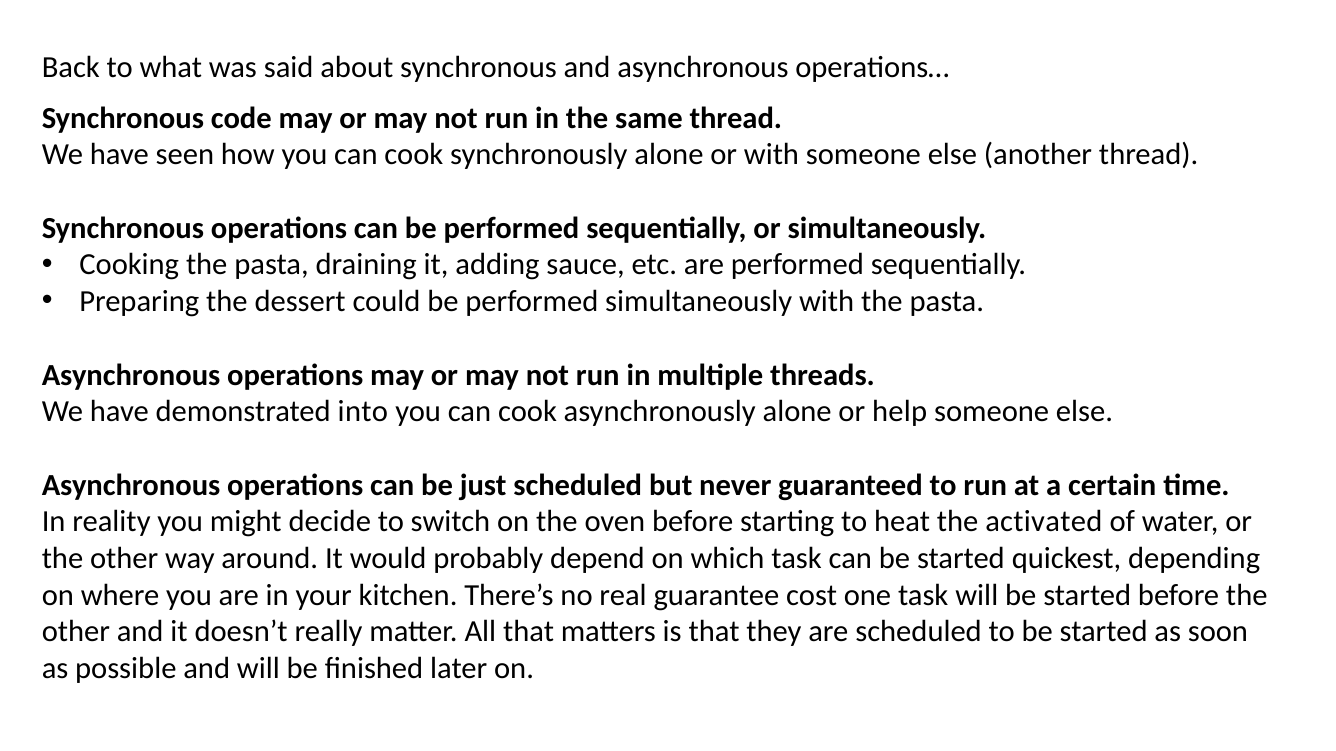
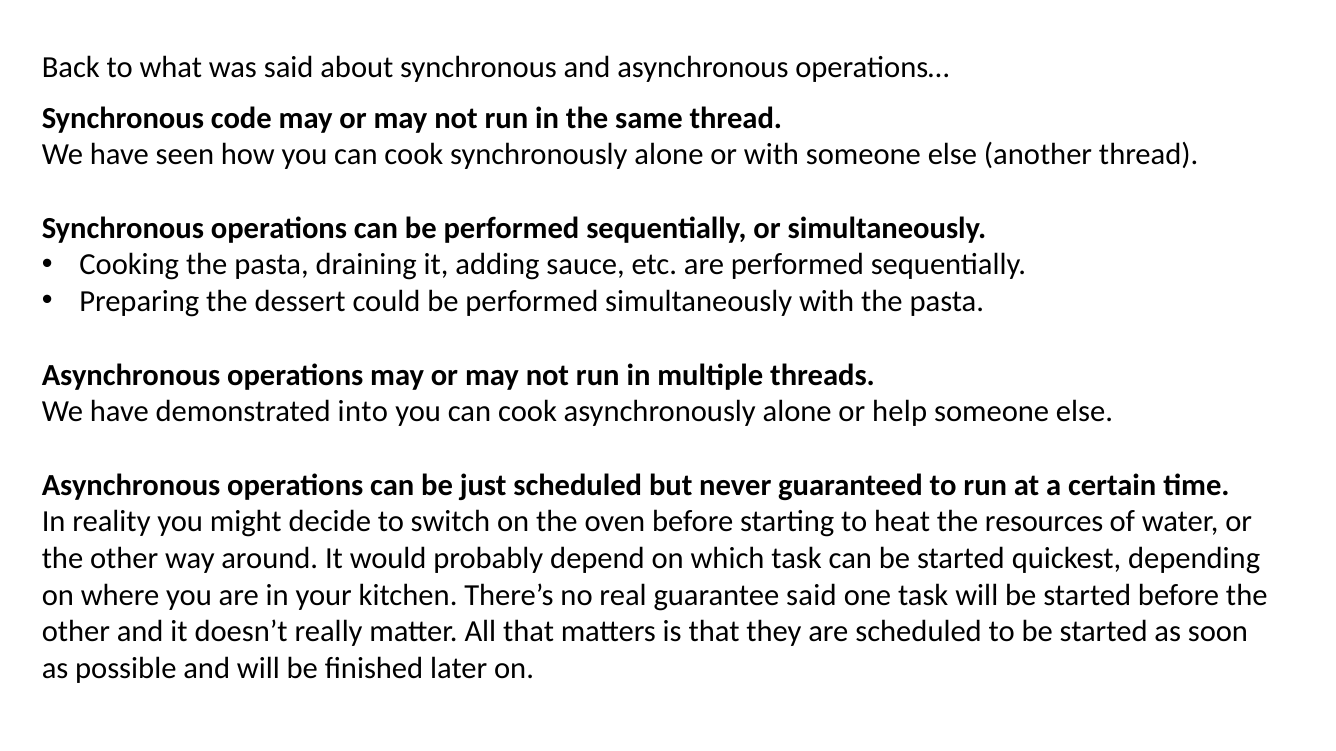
activated: activated -> resources
guarantee cost: cost -> said
